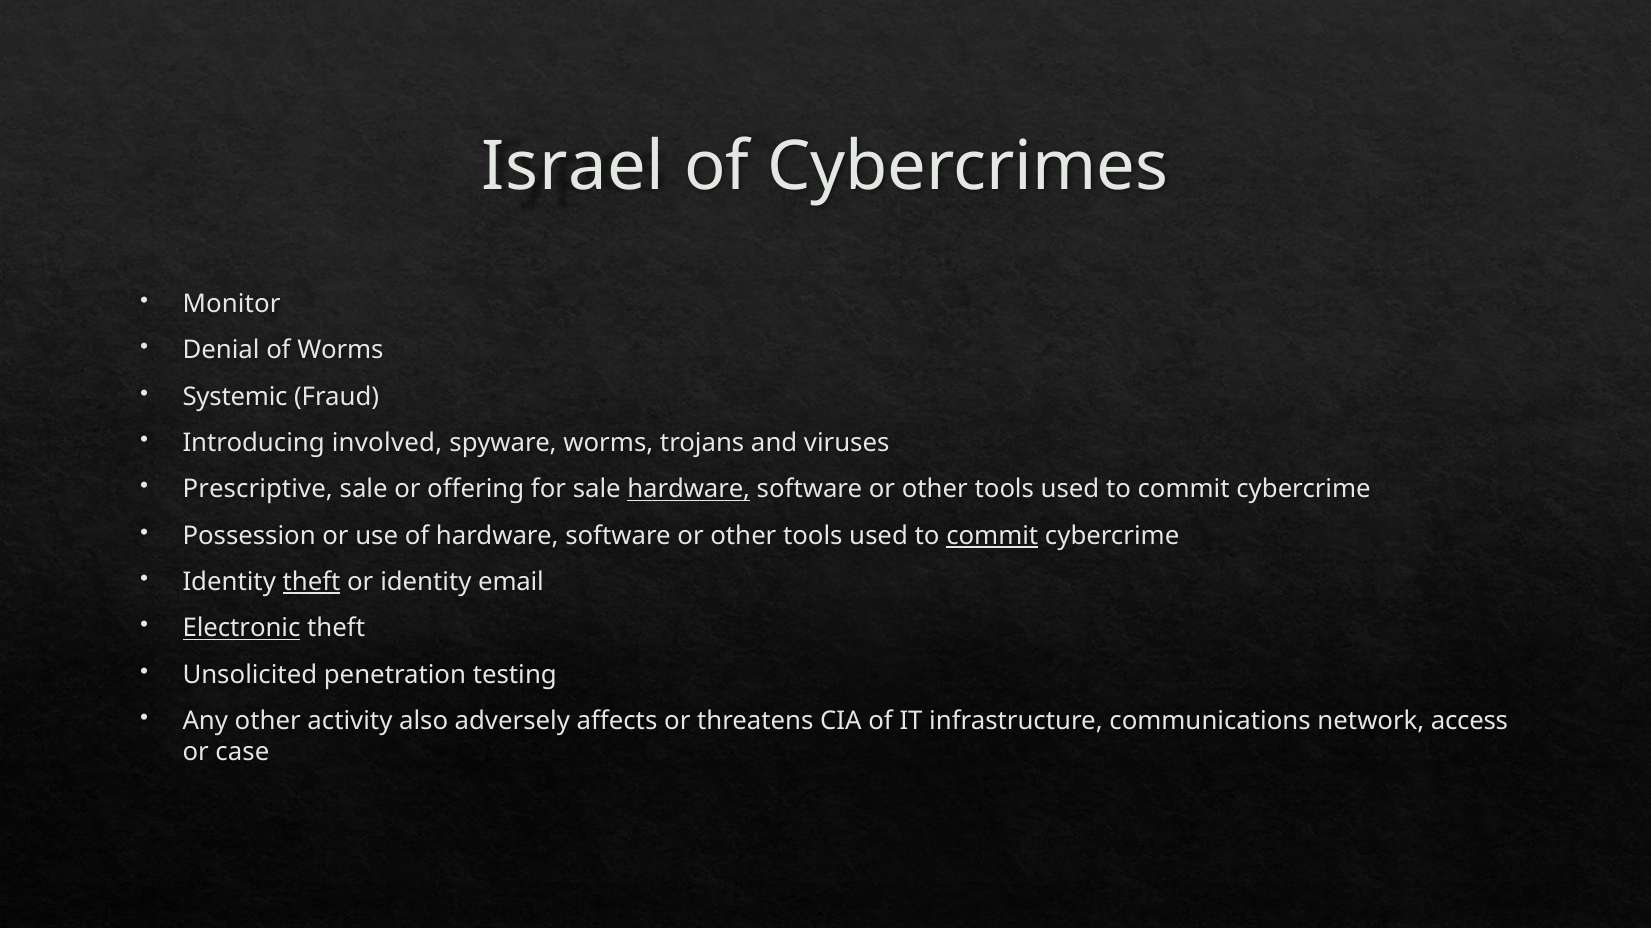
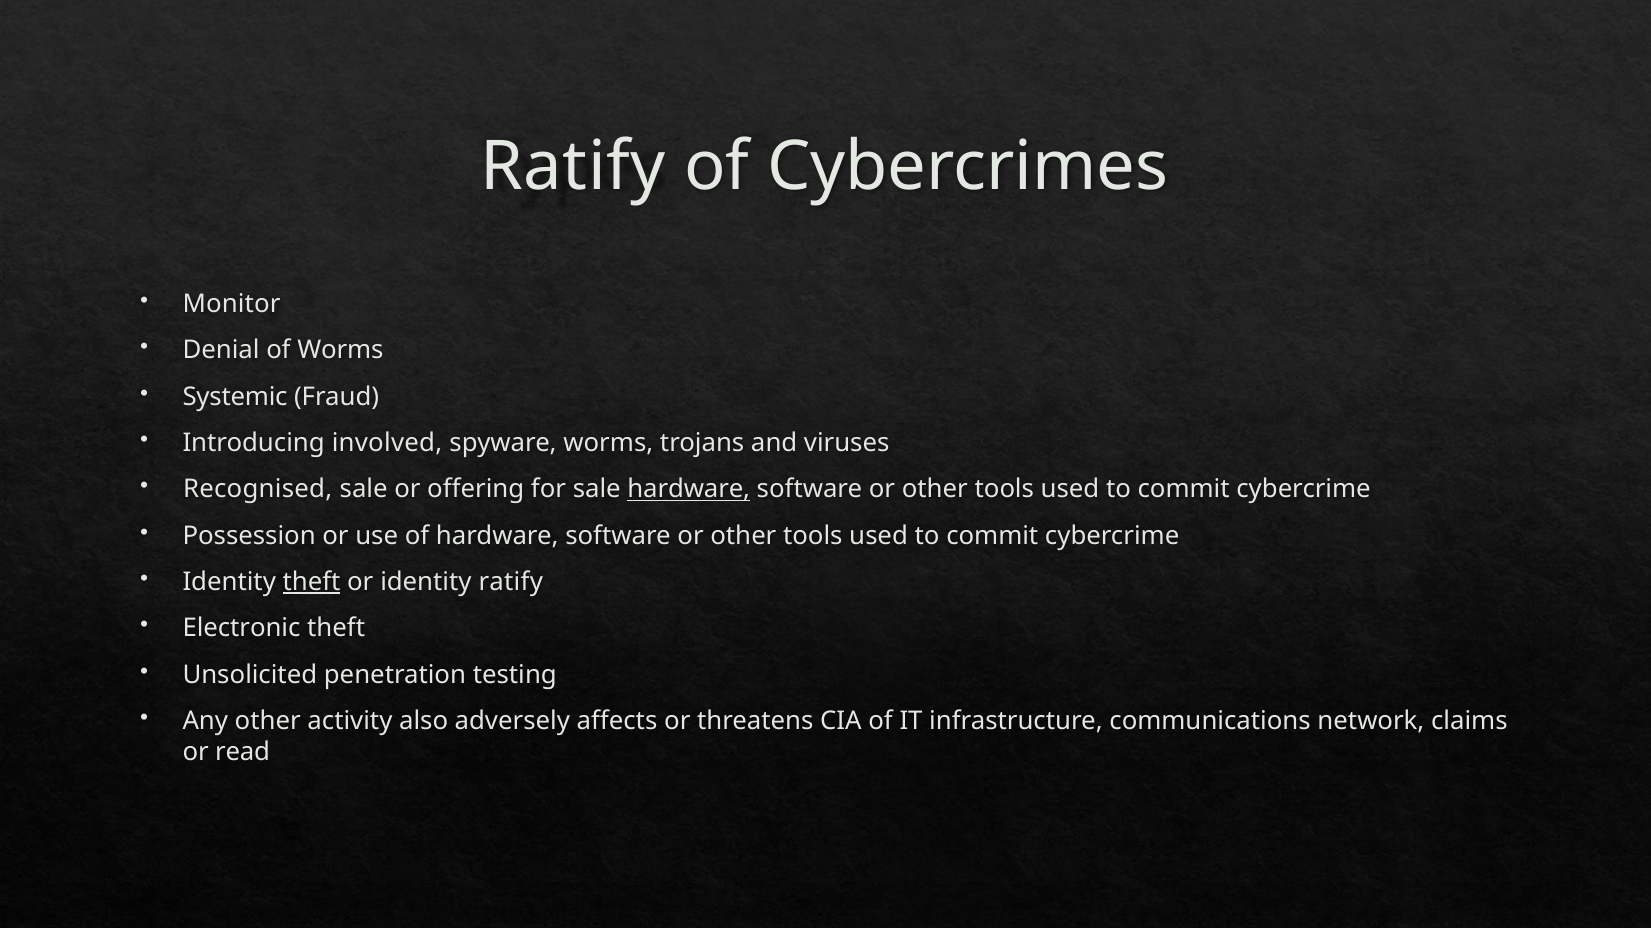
Israel at (573, 167): Israel -> Ratify
Prescriptive: Prescriptive -> Recognised
commit at (992, 536) underline: present -> none
identity email: email -> ratify
Electronic underline: present -> none
access: access -> claims
case: case -> read
